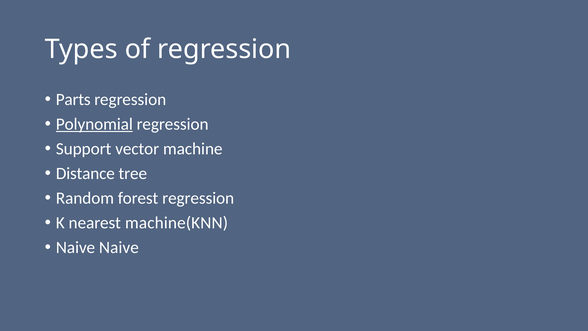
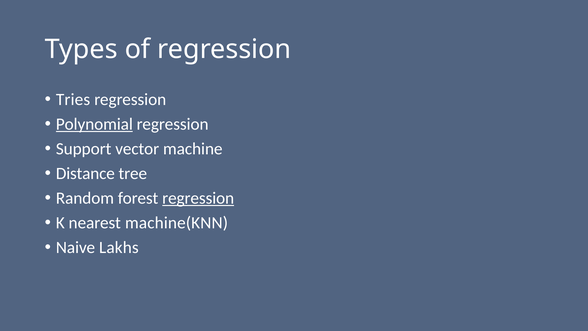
Parts: Parts -> Tries
regression at (198, 198) underline: none -> present
Naive Naive: Naive -> Lakhs
